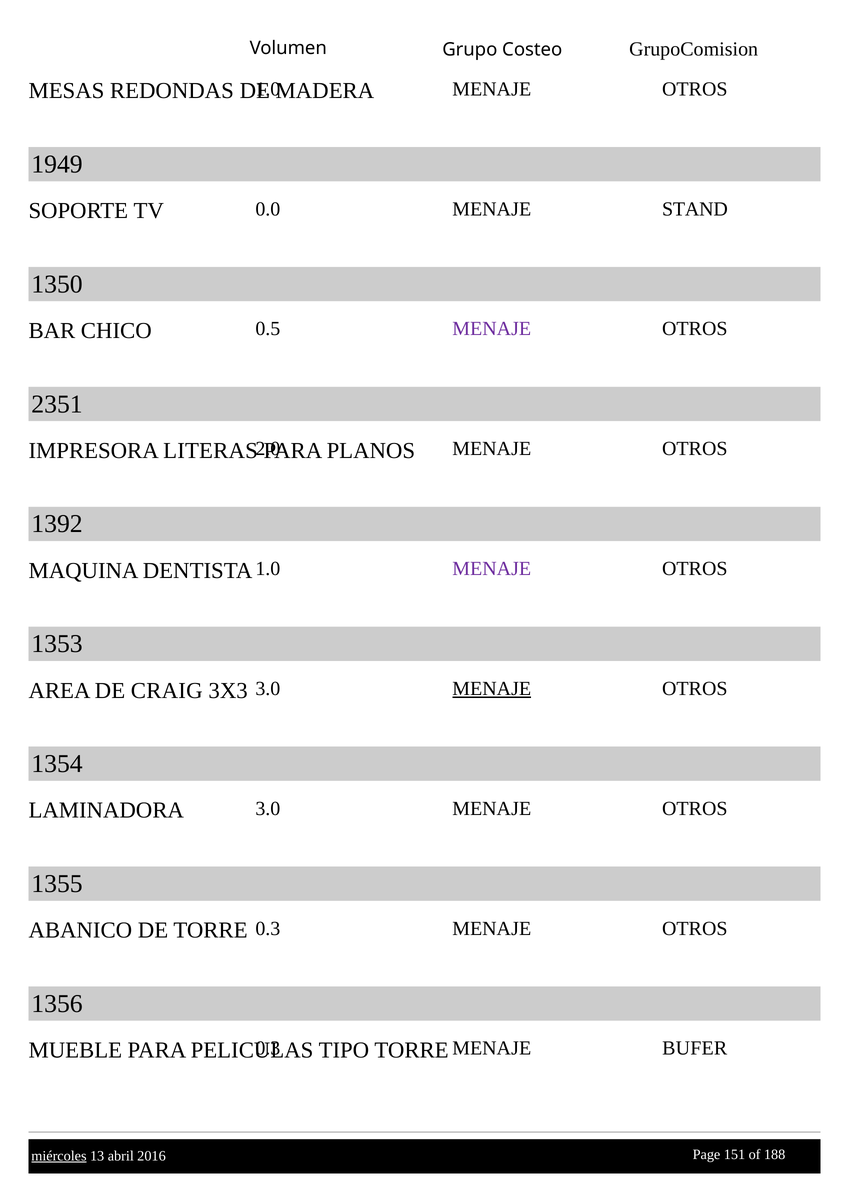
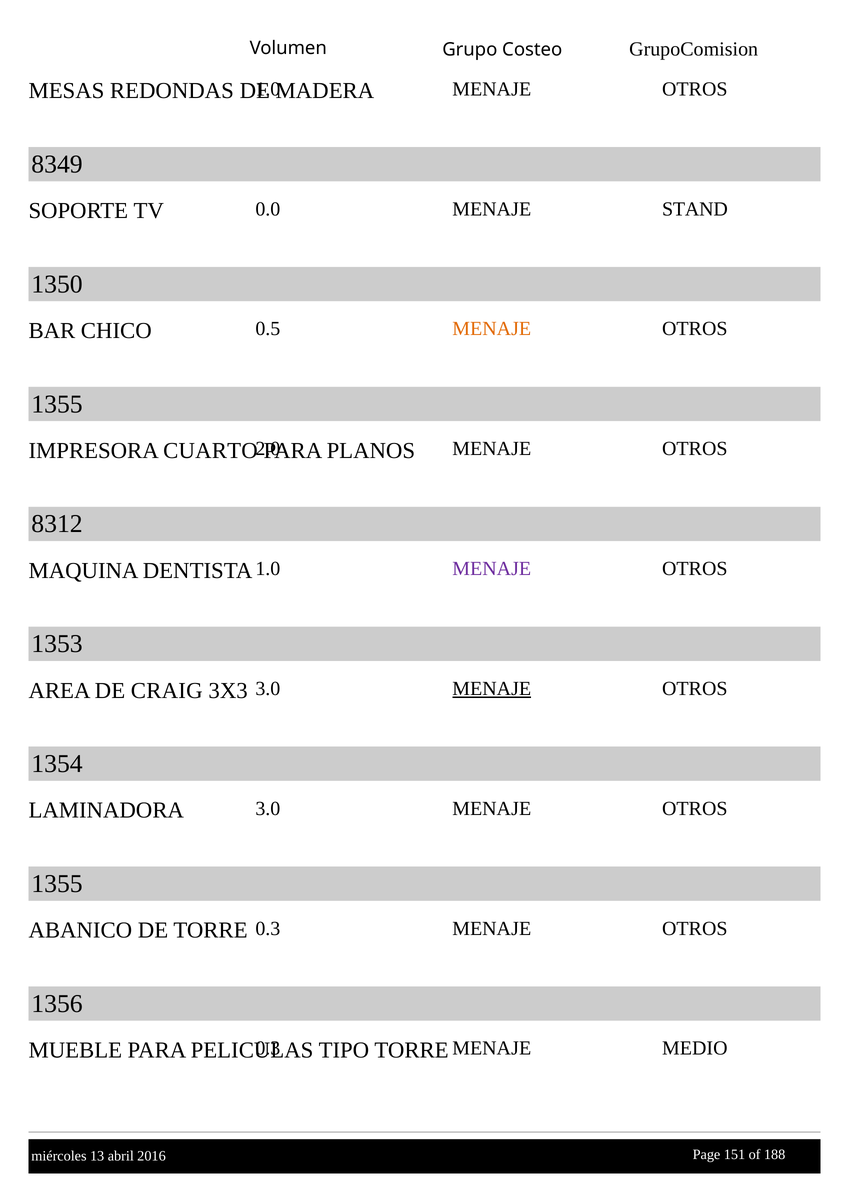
1949: 1949 -> 8349
MENAJE at (492, 329) colour: purple -> orange
2351 at (57, 404): 2351 -> 1355
LITERAS: LITERAS -> CUARTO
1392: 1392 -> 8312
BUFER: BUFER -> MEDIO
miércoles underline: present -> none
